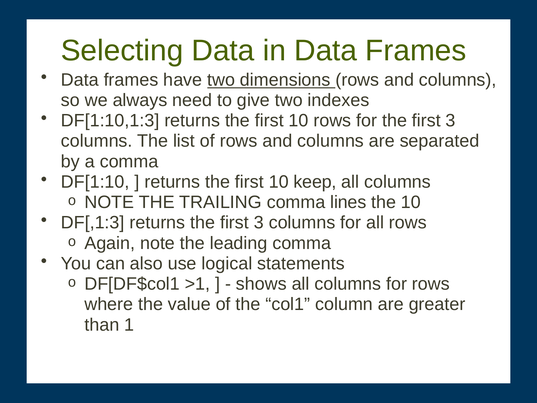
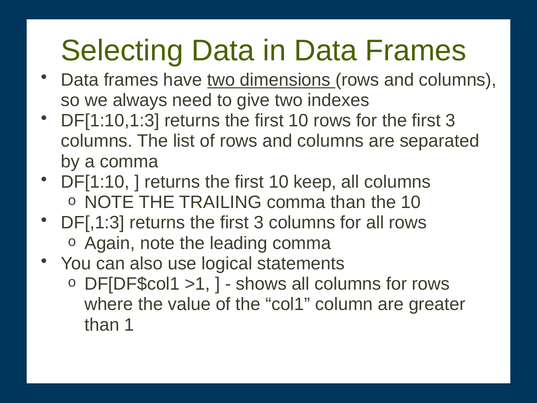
comma lines: lines -> than
